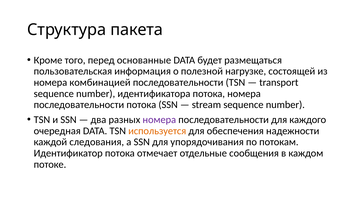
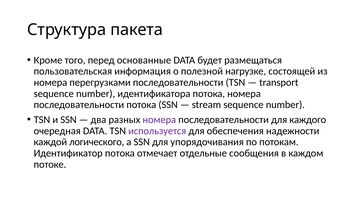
комбинацией: комбинацией -> перегрузками
используется colour: orange -> purple
следования: следования -> логического
